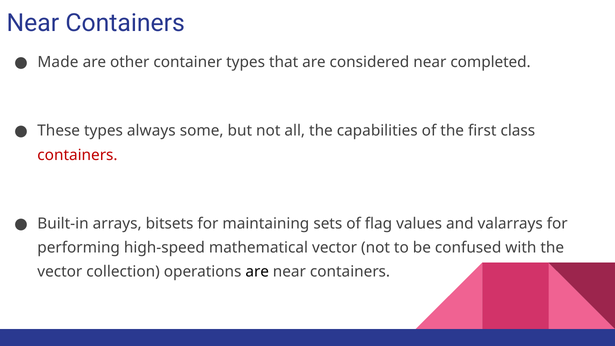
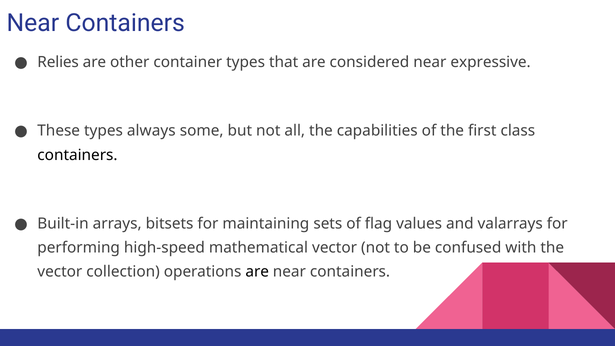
Made: Made -> Relies
completed: completed -> expressive
containers at (77, 155) colour: red -> black
